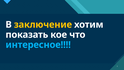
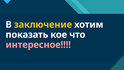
интересное colour: light blue -> pink
